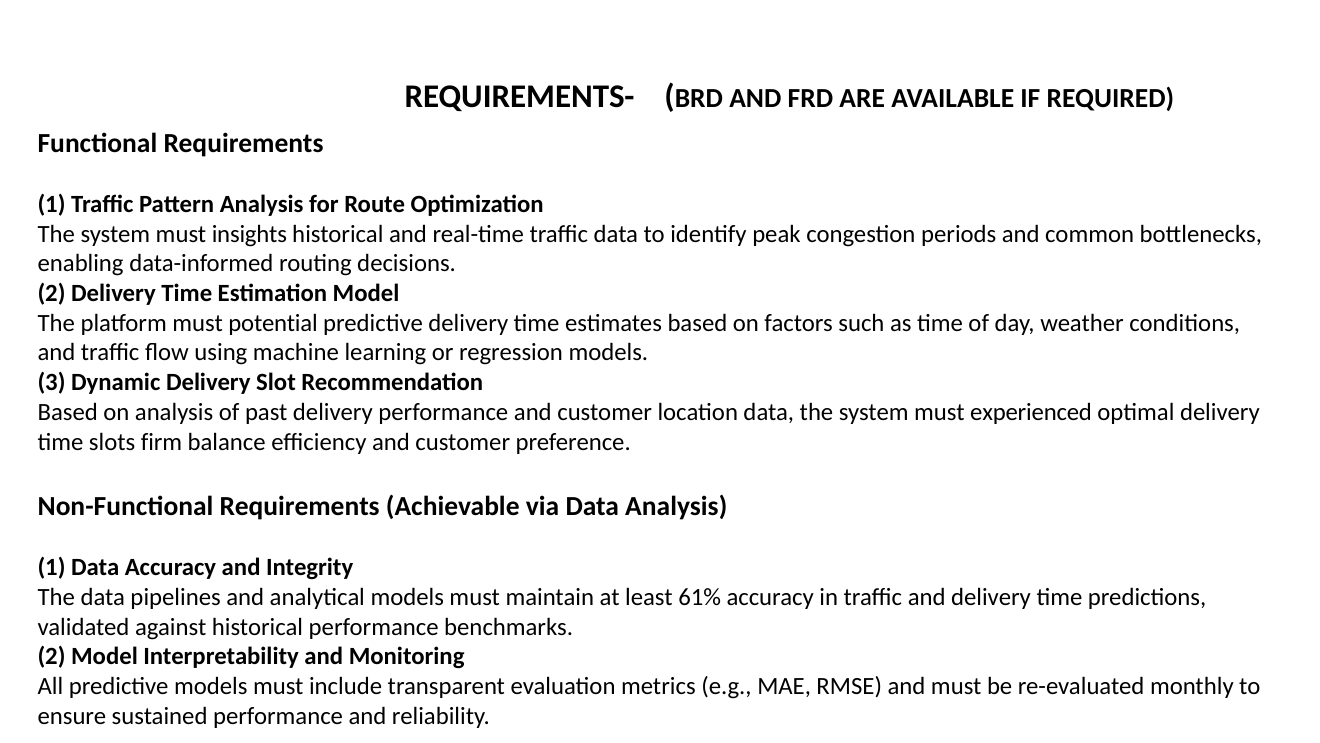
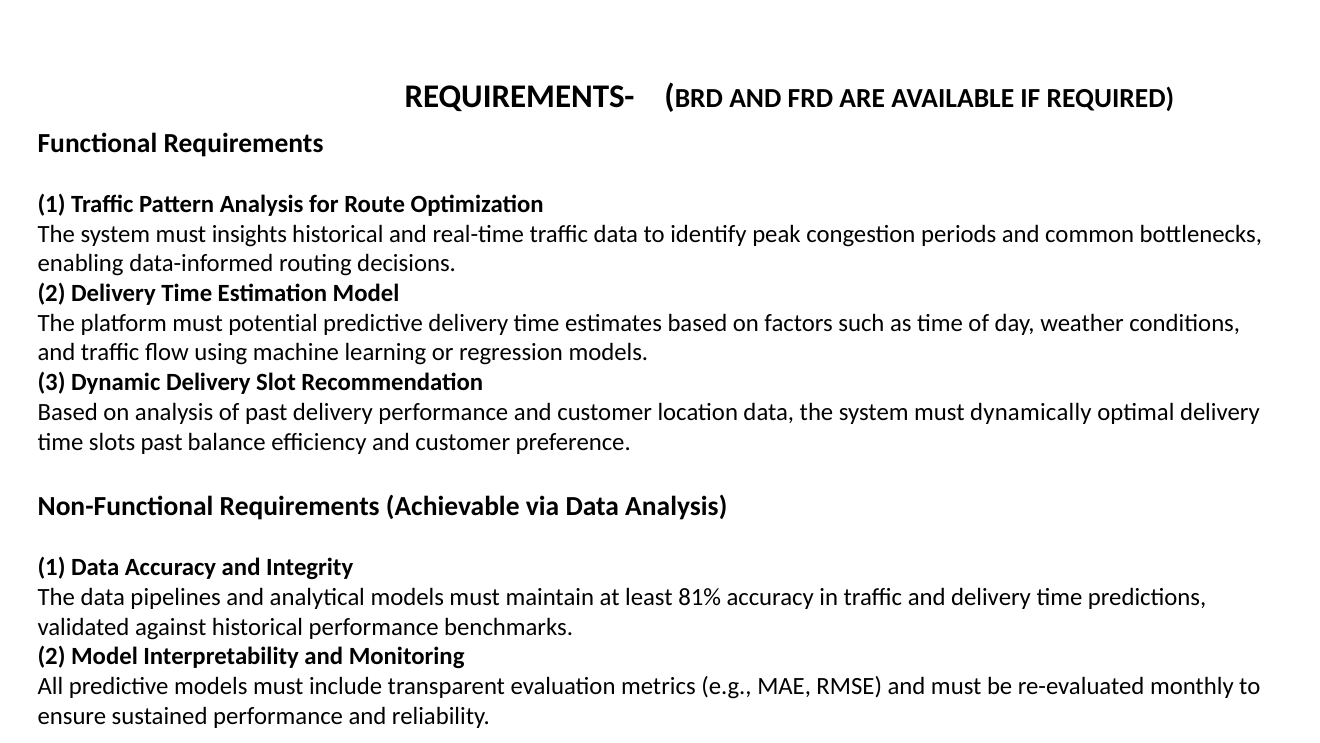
experienced: experienced -> dynamically
slots firm: firm -> past
61%: 61% -> 81%
